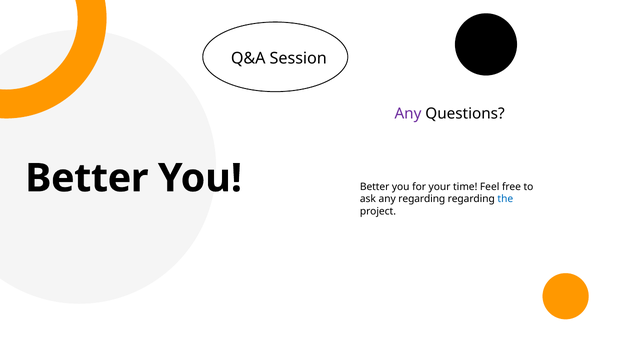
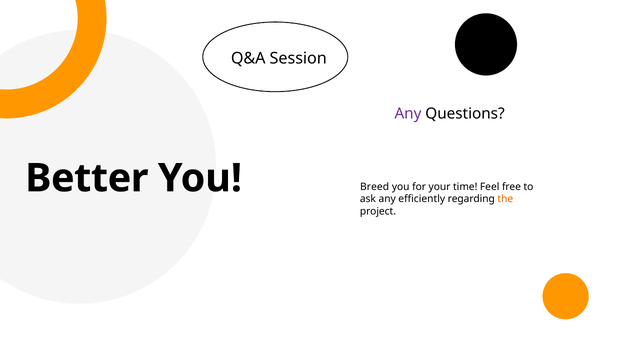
Better at (375, 187): Better -> Breed
any regarding: regarding -> efficiently
the colour: blue -> orange
